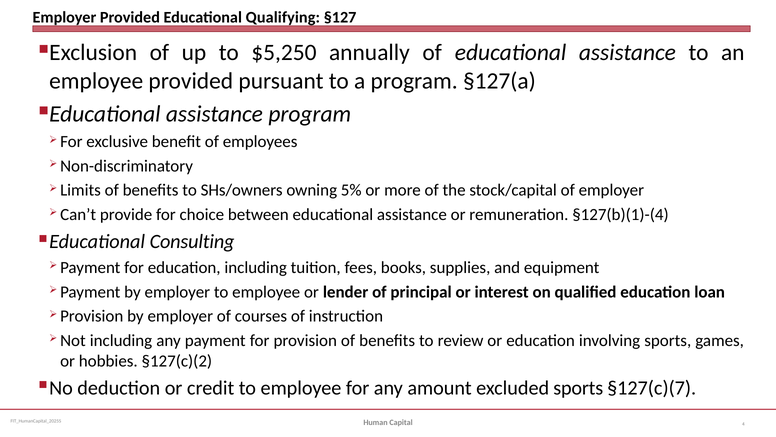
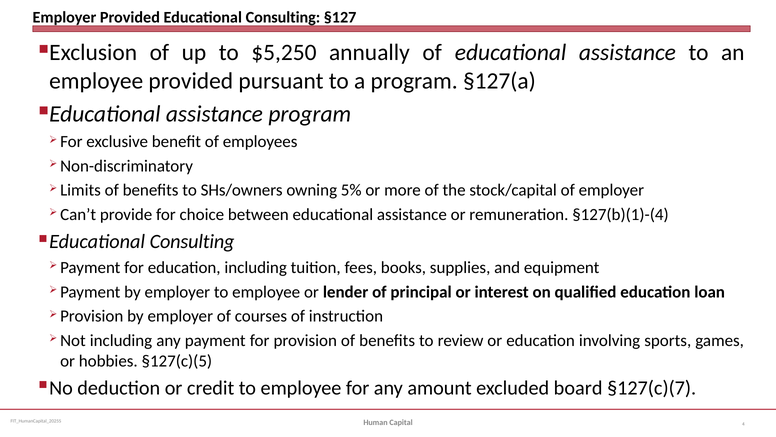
Educational Qualifying: Qualifying -> Consulting
§127(c)(2: §127(c)(2 -> §127(c)(5
excluded sports: sports -> board
